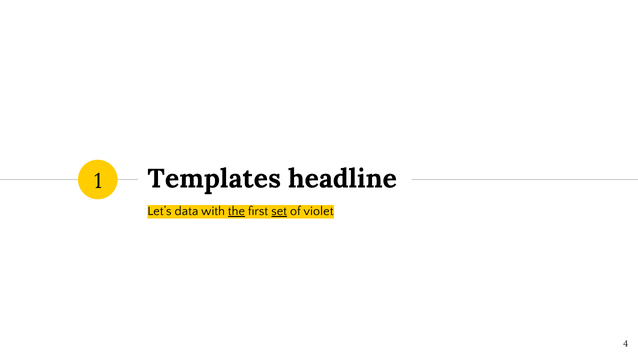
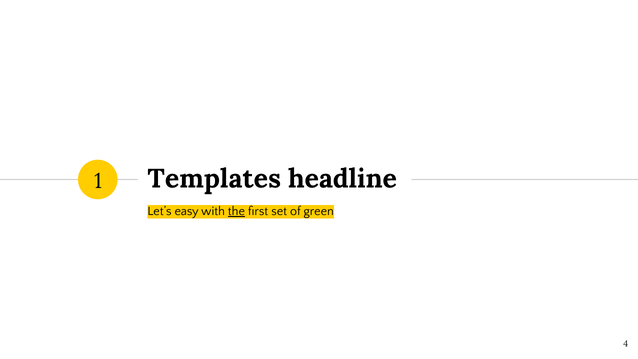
data: data -> easy
set underline: present -> none
violet: violet -> green
